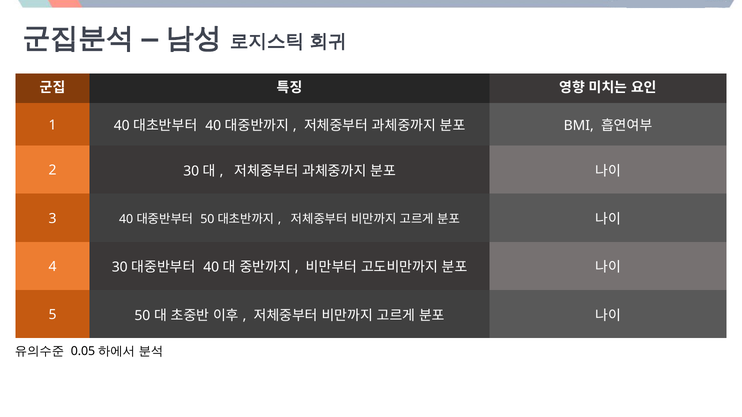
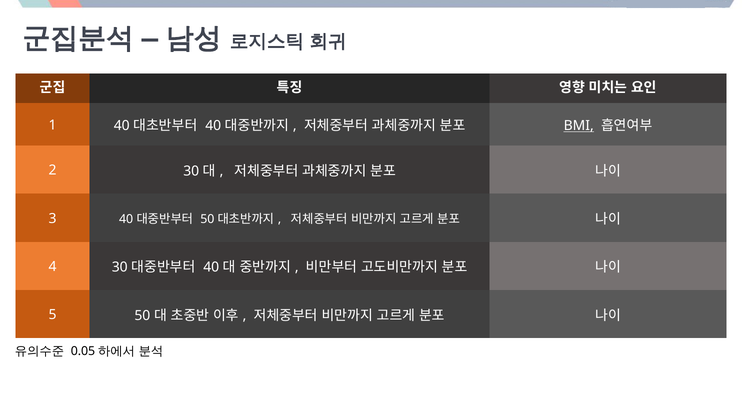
BMI underline: none -> present
